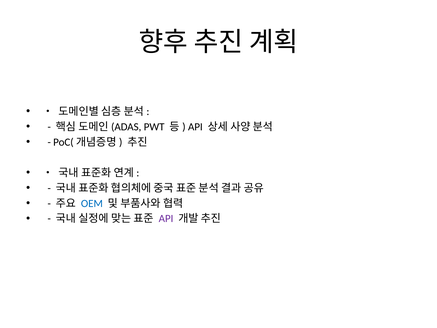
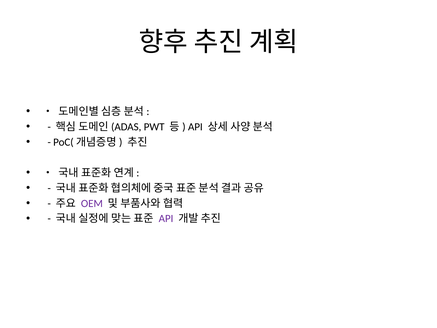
OEM colour: blue -> purple
